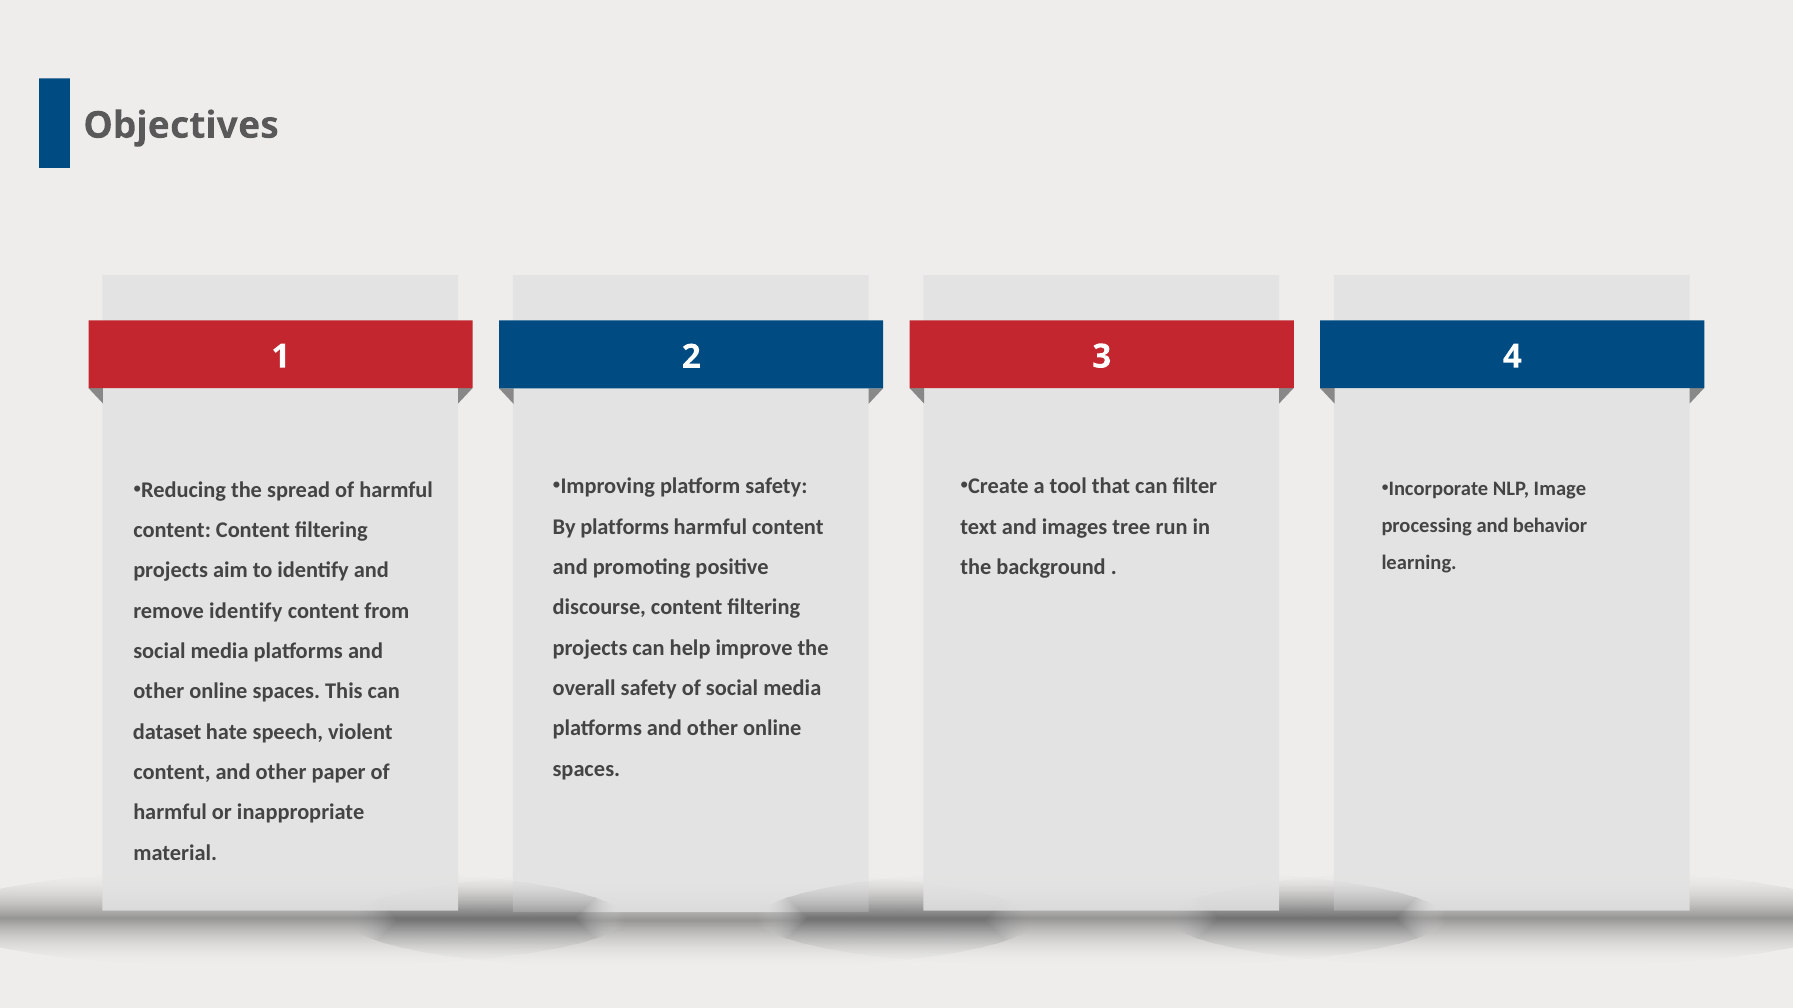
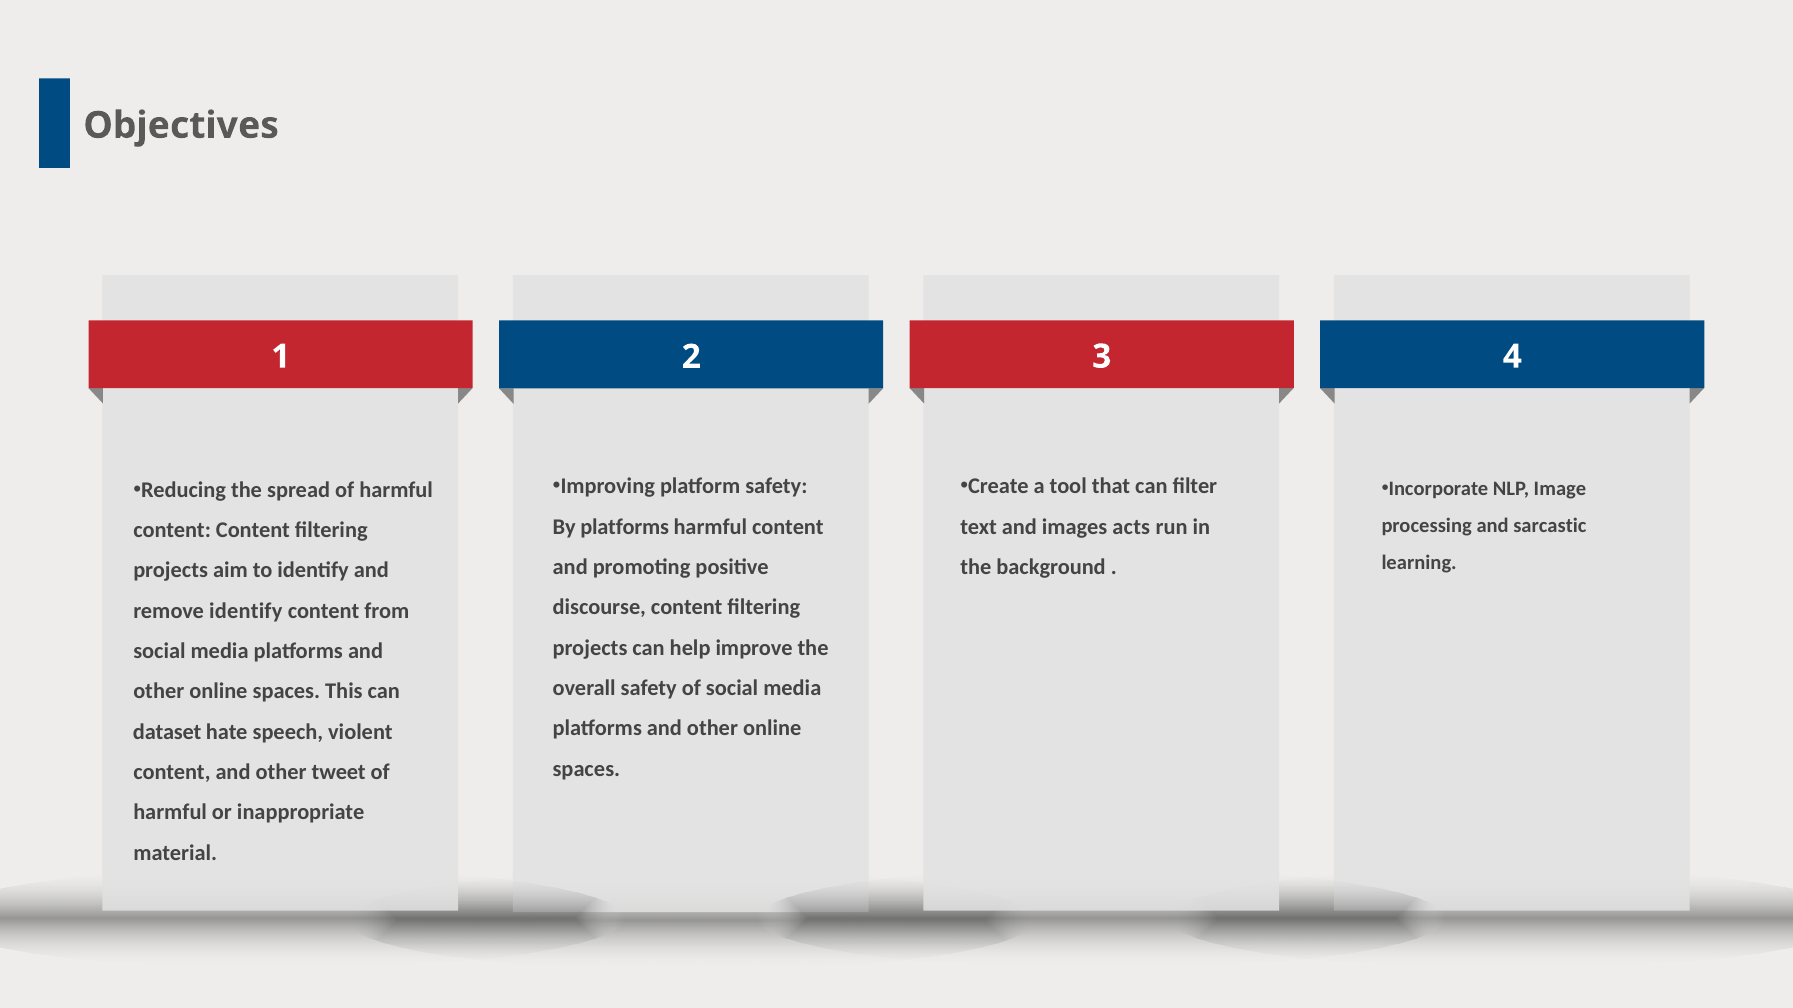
tree: tree -> acts
behavior: behavior -> sarcastic
paper: paper -> tweet
